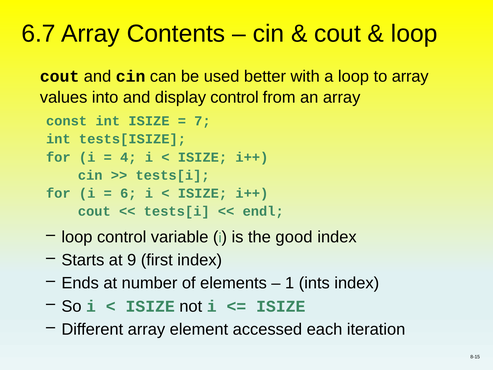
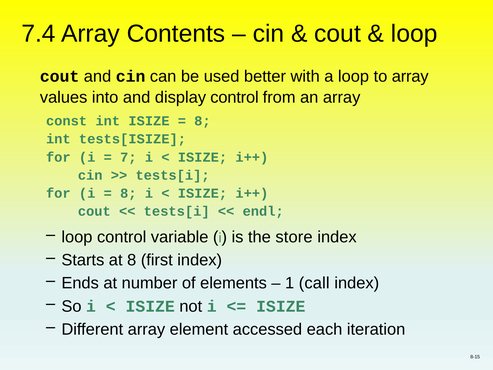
6.7: 6.7 -> 7.4
7 at (202, 121): 7 -> 8
4: 4 -> 7
6 at (128, 193): 6 -> 8
good: good -> store
at 9: 9 -> 8
ints: ints -> call
